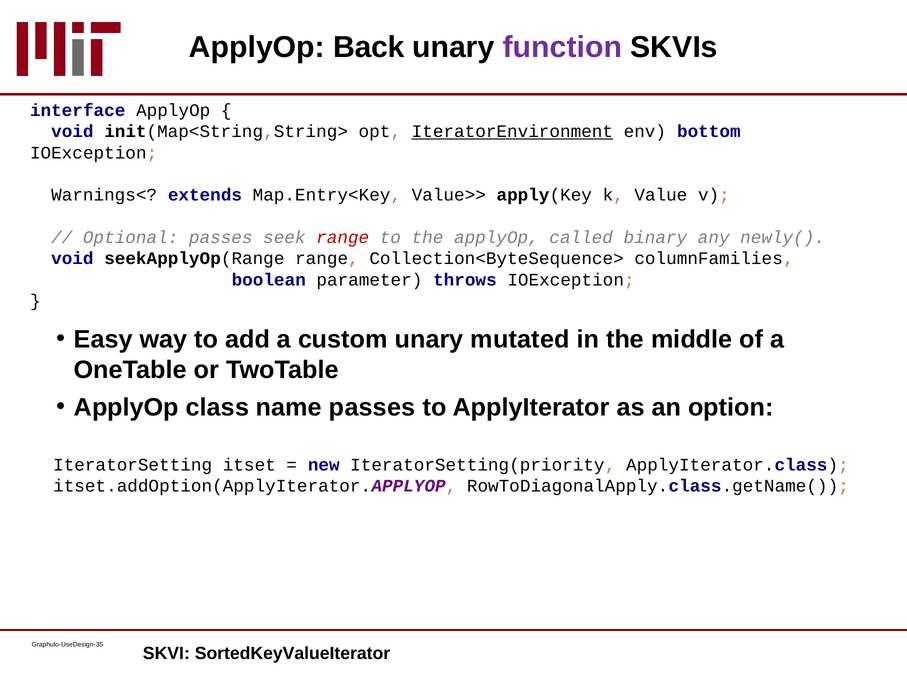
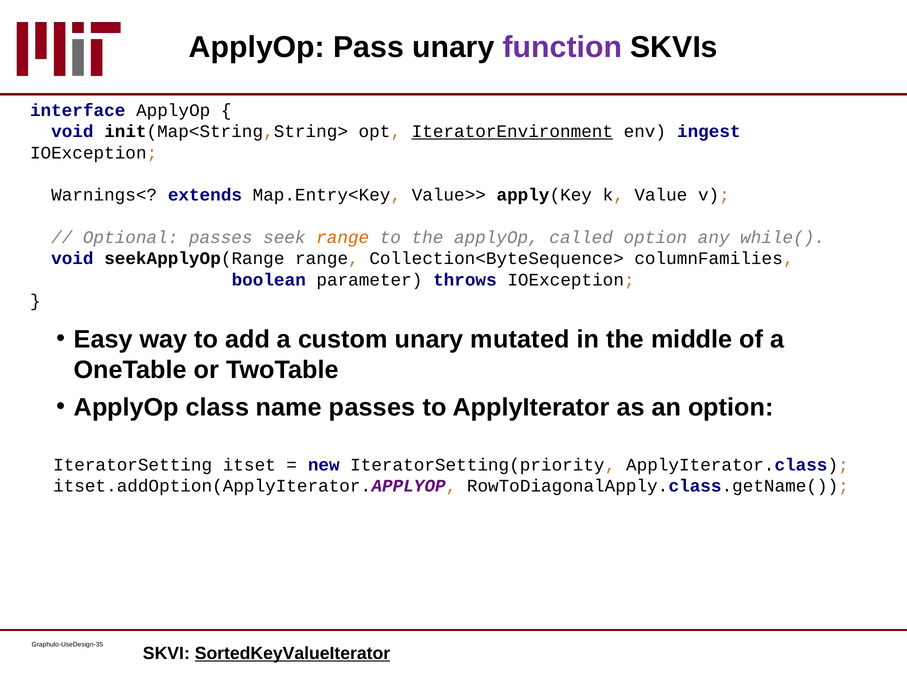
Back: Back -> Pass
bottom: bottom -> ingest
range at (343, 237) colour: red -> orange
called binary: binary -> option
newly(: newly( -> while(
SortedKeyValueIterator underline: none -> present
